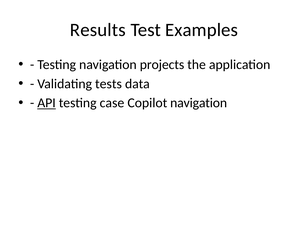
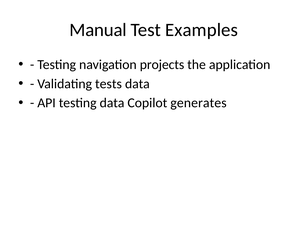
Results: Results -> Manual
API underline: present -> none
testing case: case -> data
Copilot navigation: navigation -> generates
